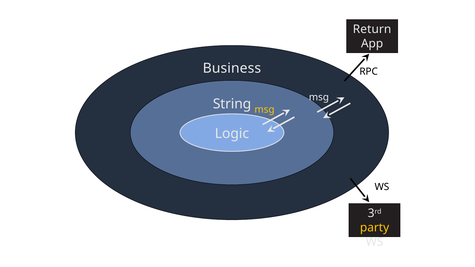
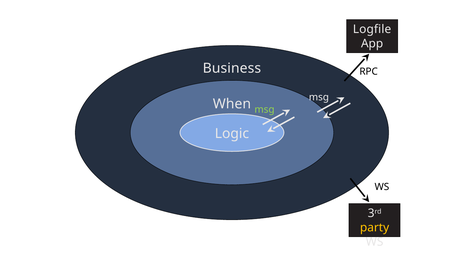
Return: Return -> Logfile
String: String -> When
msg at (265, 110) colour: yellow -> light green
